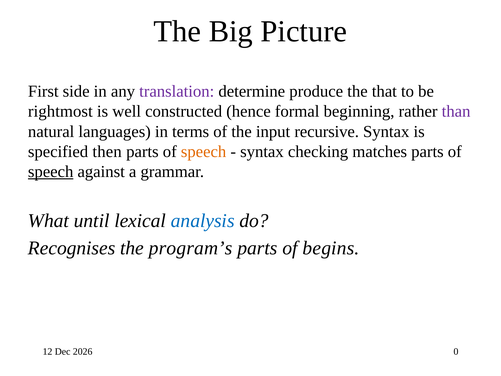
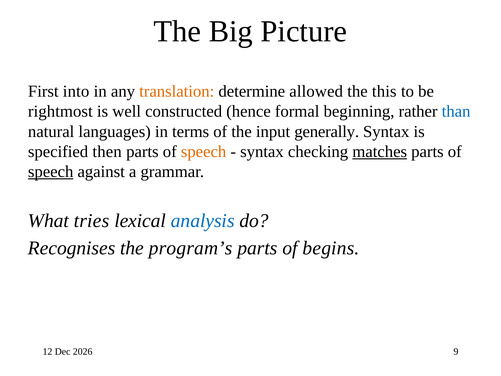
side: side -> into
translation colour: purple -> orange
produce: produce -> allowed
that: that -> this
than colour: purple -> blue
recursive: recursive -> generally
matches underline: none -> present
until: until -> tries
0: 0 -> 9
